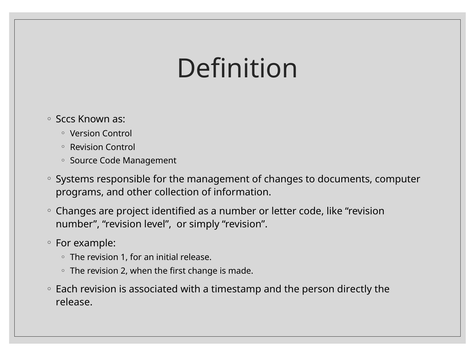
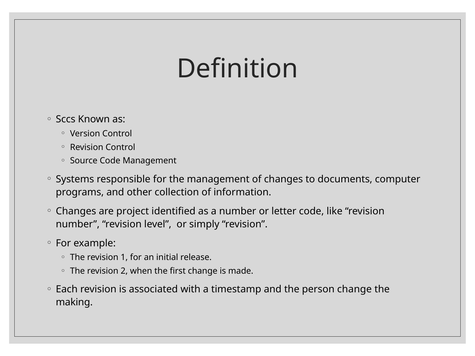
person directly: directly -> change
release at (74, 303): release -> making
